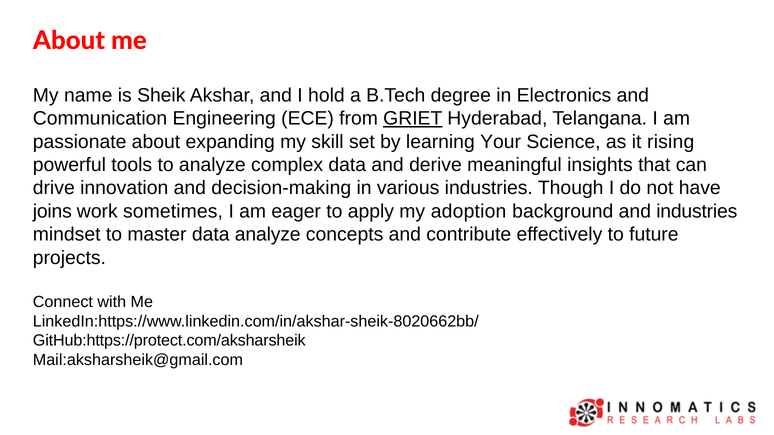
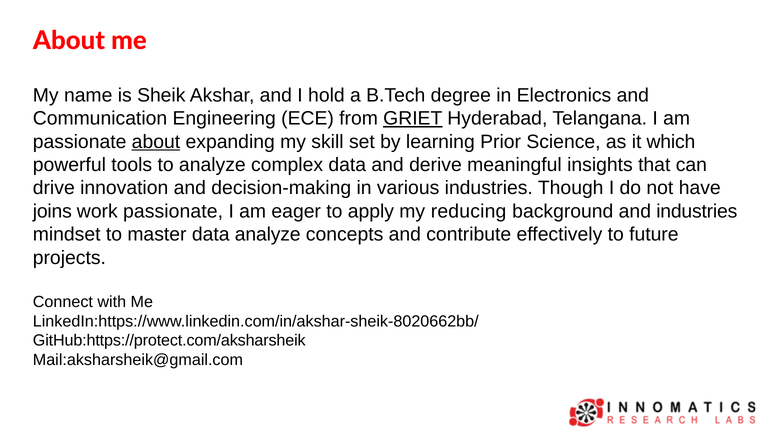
about at (156, 142) underline: none -> present
Your: Your -> Prior
rising: rising -> which
work sometimes: sometimes -> passionate
adoption: adoption -> reducing
